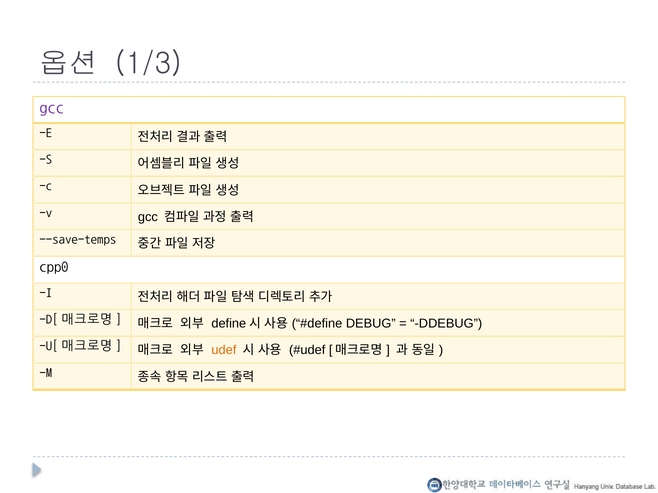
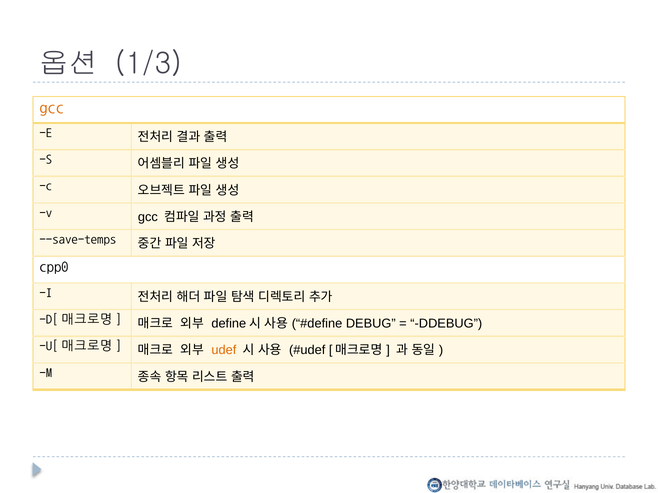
gcc at (52, 107) colour: purple -> orange
